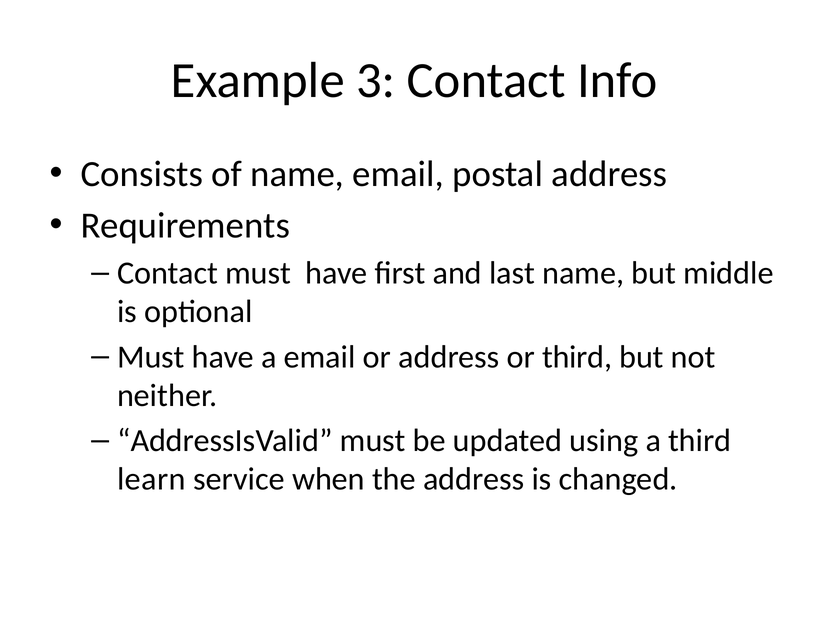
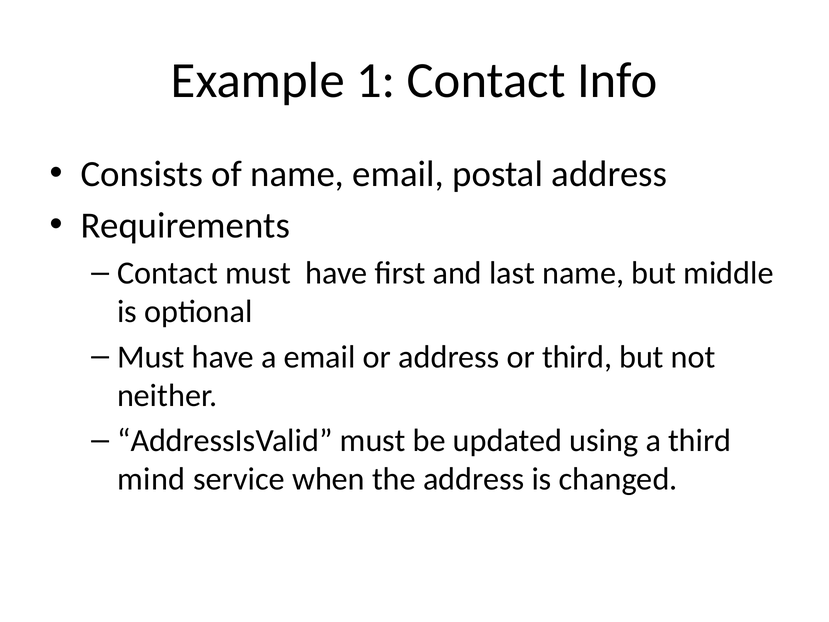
3: 3 -> 1
learn: learn -> mind
